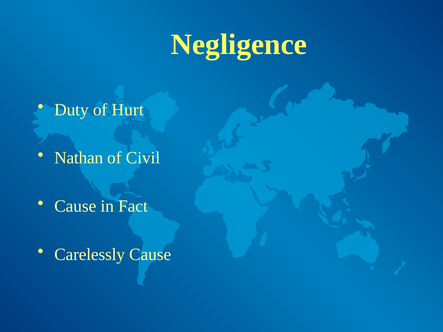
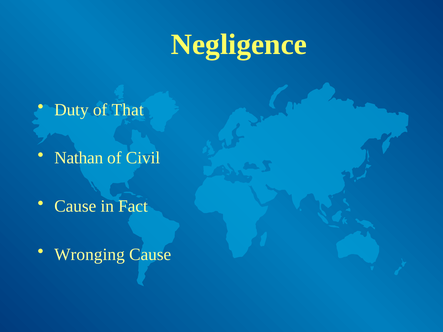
Hurt: Hurt -> That
Carelessly: Carelessly -> Wronging
